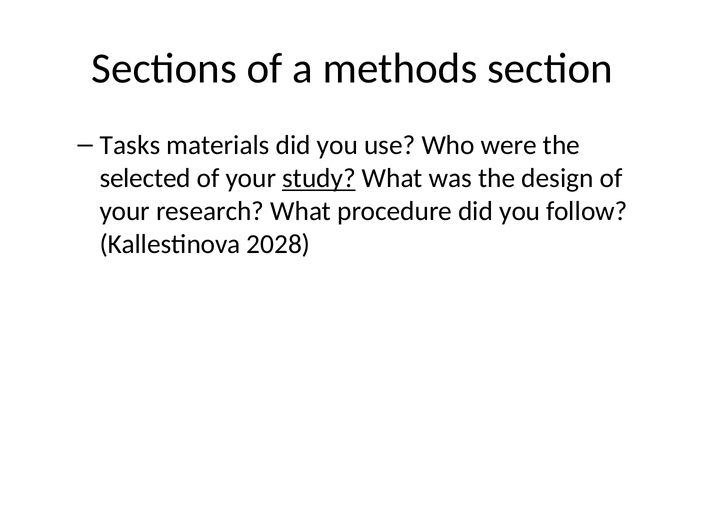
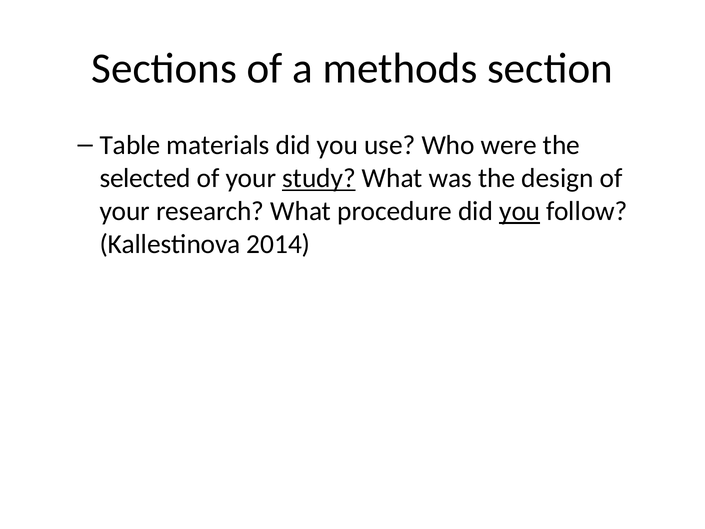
Tasks: Tasks -> Table
you at (520, 211) underline: none -> present
2028: 2028 -> 2014
